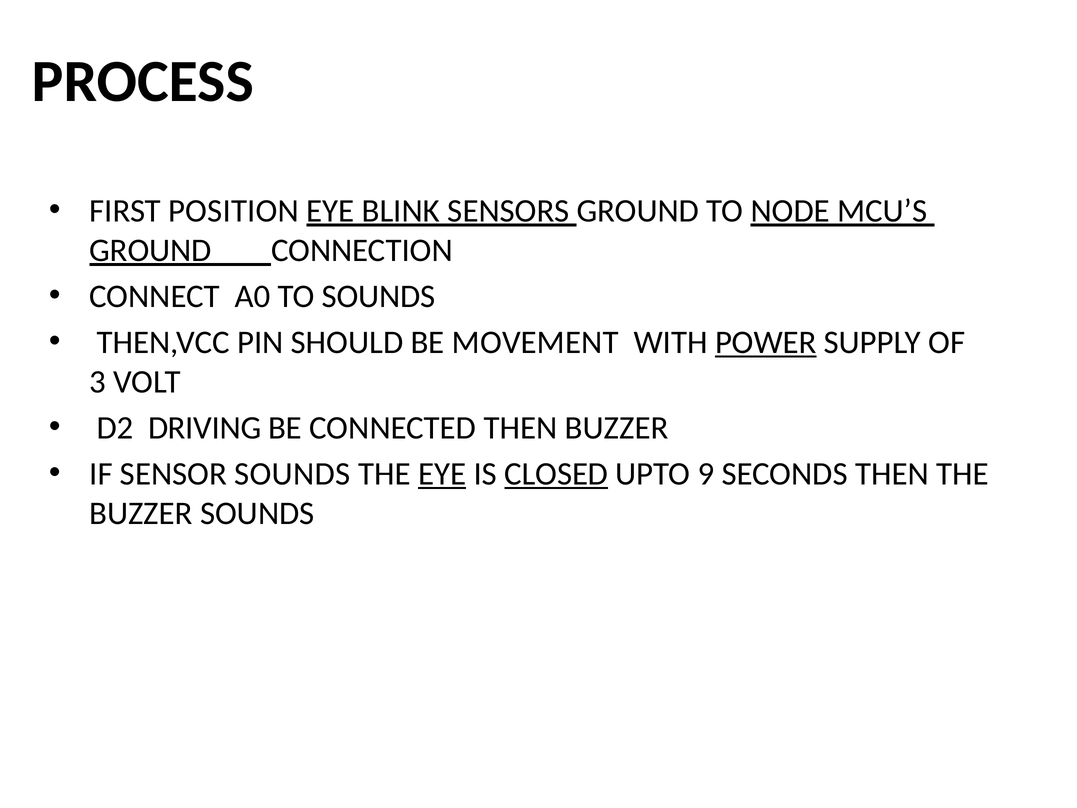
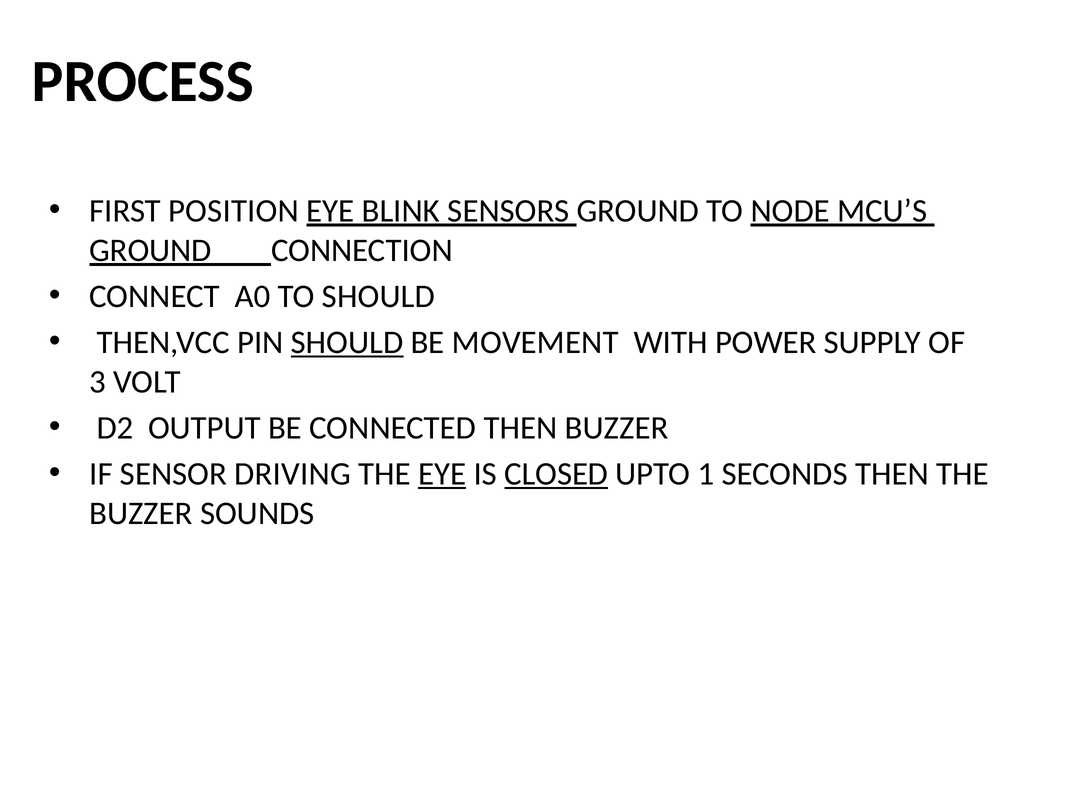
TO SOUNDS: SOUNDS -> SHOULD
SHOULD at (347, 342) underline: none -> present
POWER underline: present -> none
DRIVING: DRIVING -> OUTPUT
SENSOR SOUNDS: SOUNDS -> DRIVING
9: 9 -> 1
